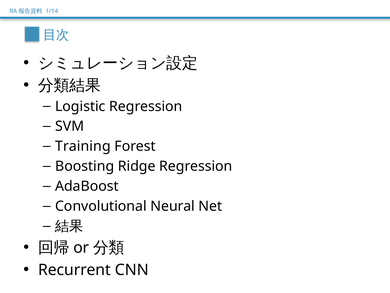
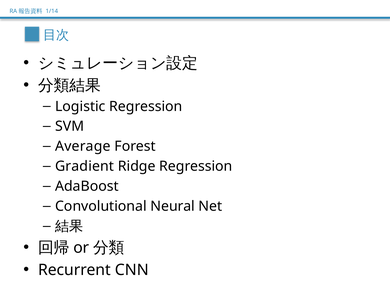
Training: Training -> Average
Boosting: Boosting -> Gradient
